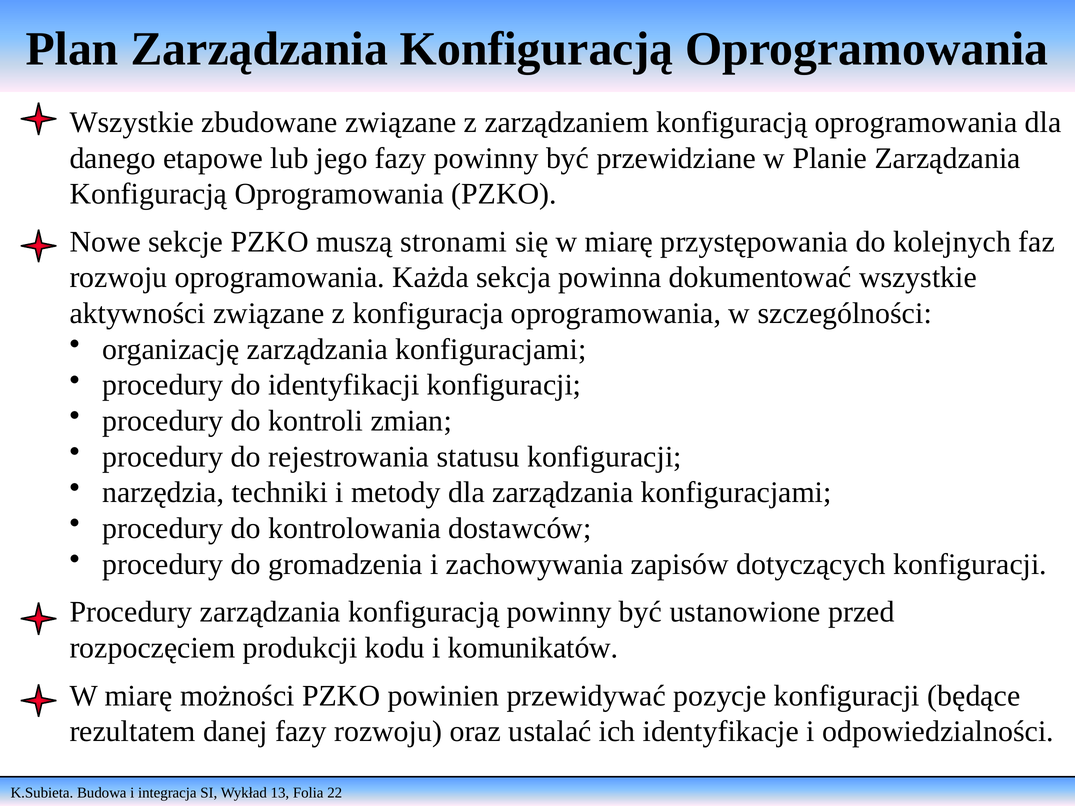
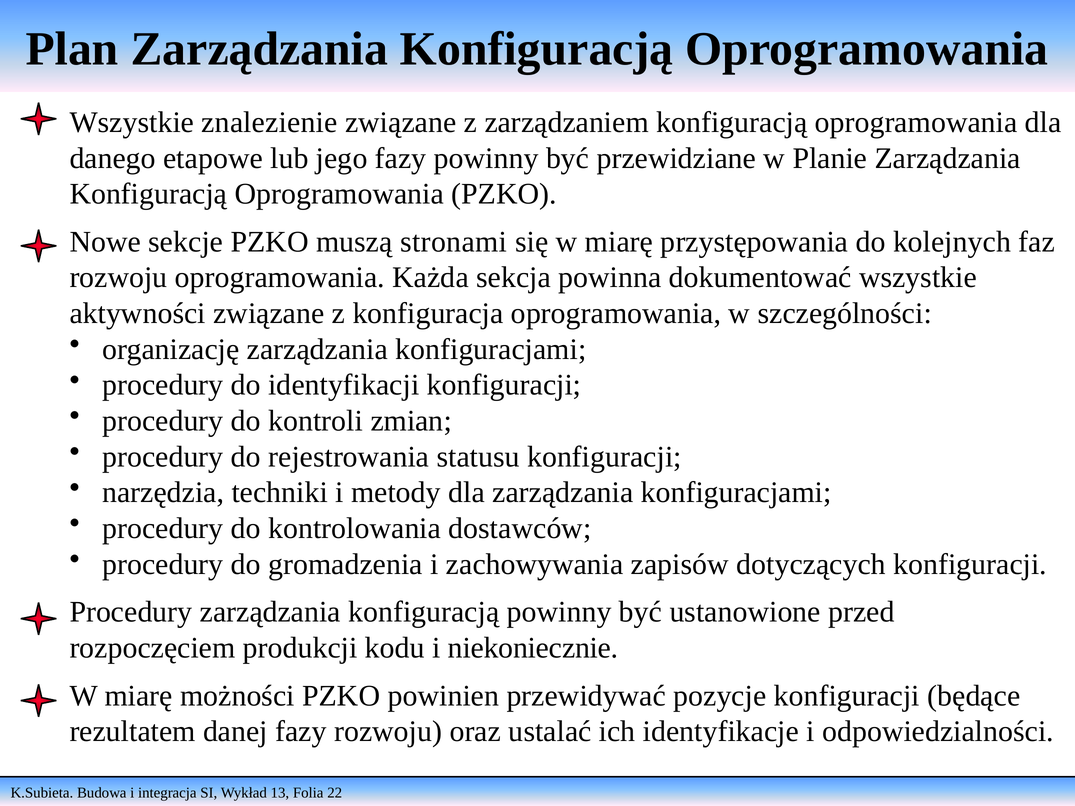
zbudowane: zbudowane -> znalezienie
komunikatów: komunikatów -> niekoniecznie
